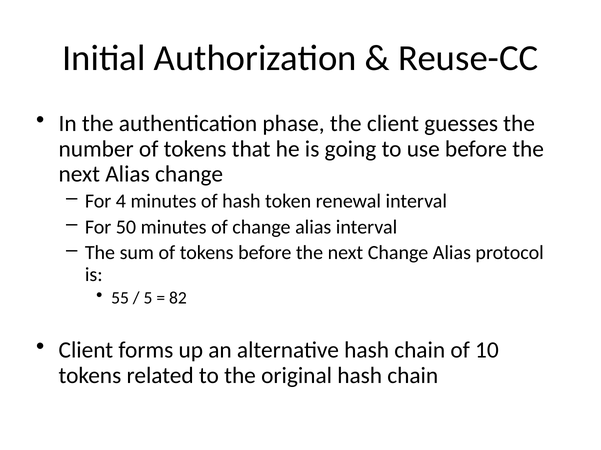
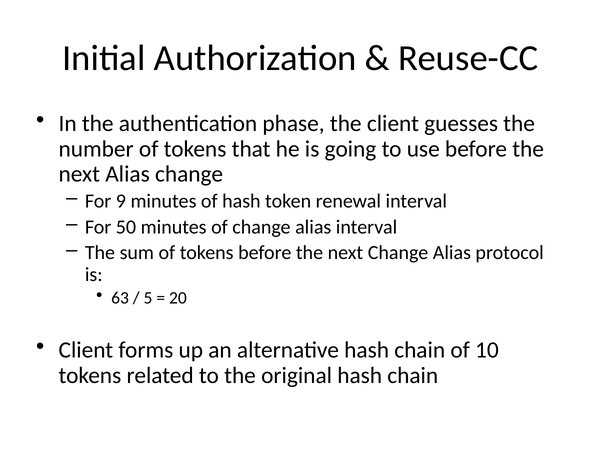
4: 4 -> 9
55: 55 -> 63
82: 82 -> 20
